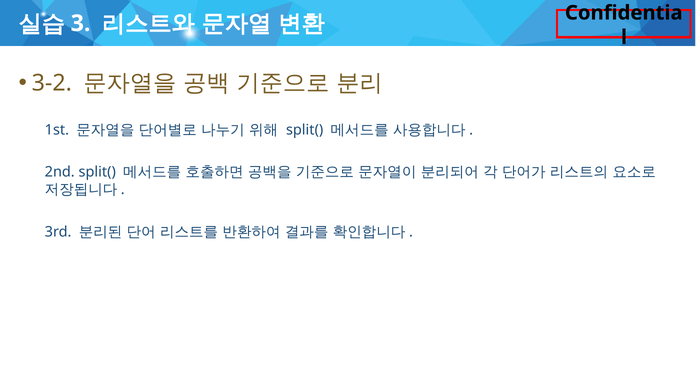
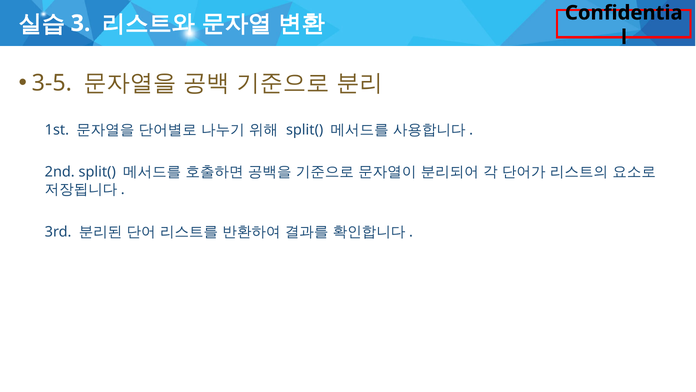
3-2: 3-2 -> 3-5
